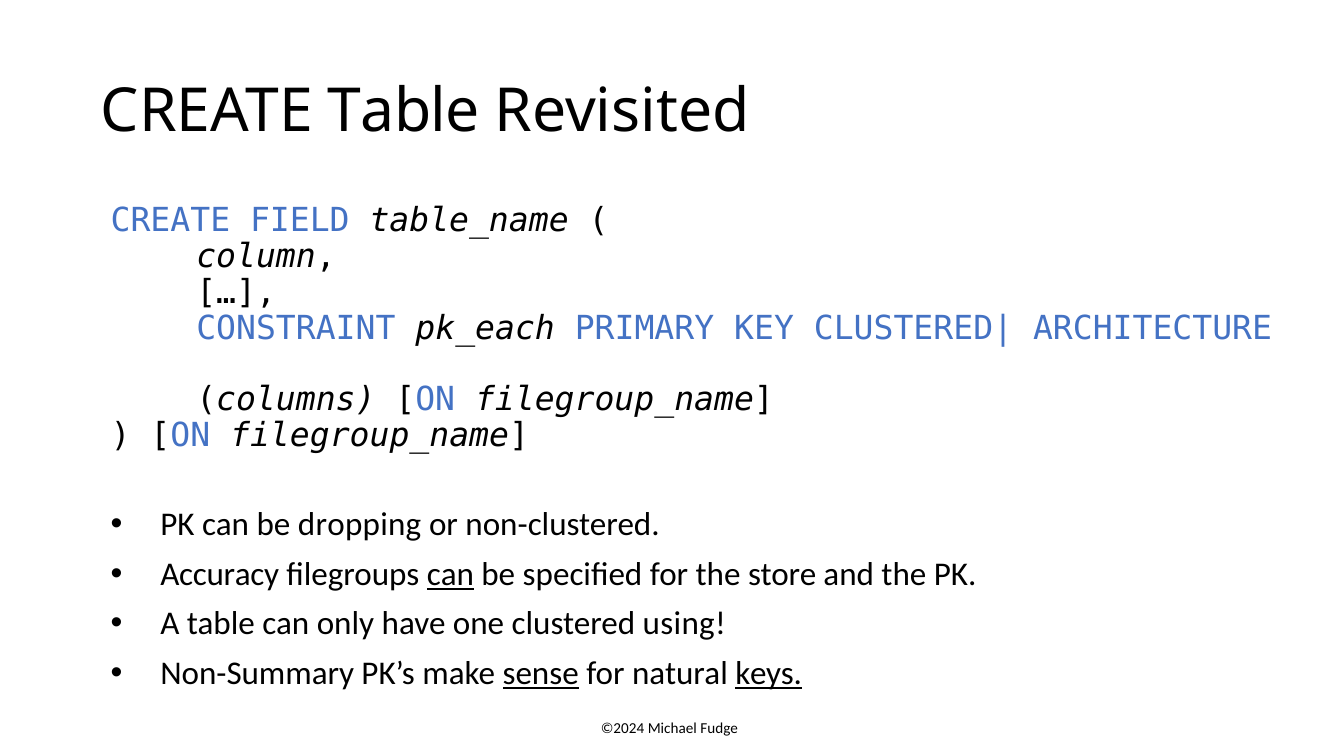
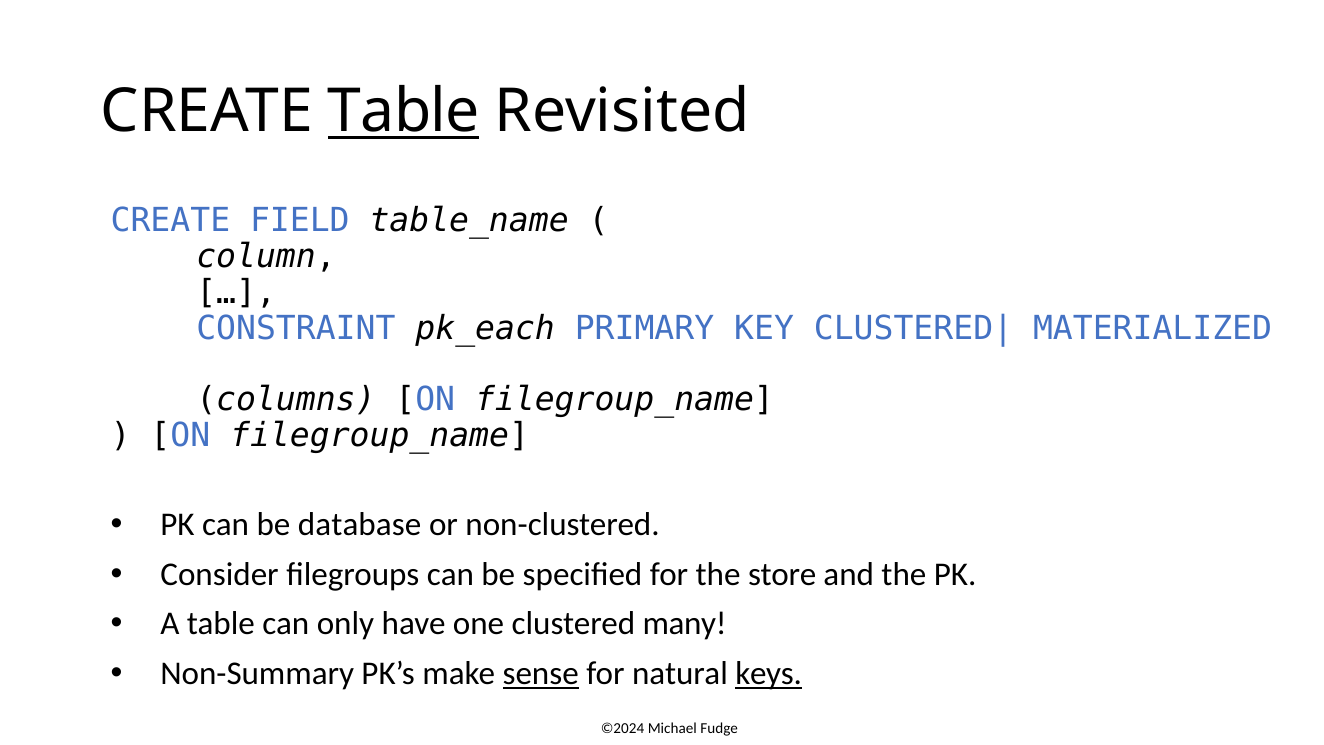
Table at (404, 111) underline: none -> present
ARCHITECTURE: ARCHITECTURE -> MATERIALIZED
dropping: dropping -> database
Accuracy: Accuracy -> Consider
can at (450, 574) underline: present -> none
using: using -> many
